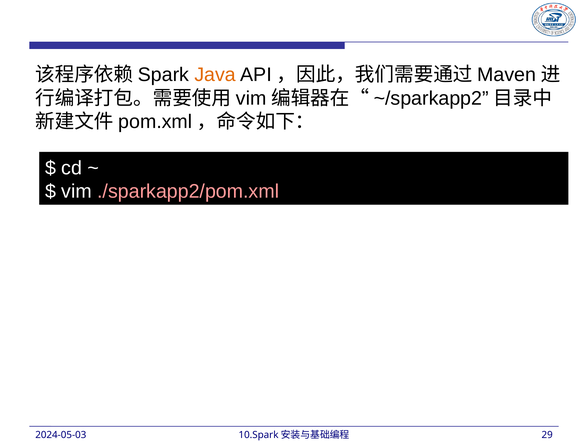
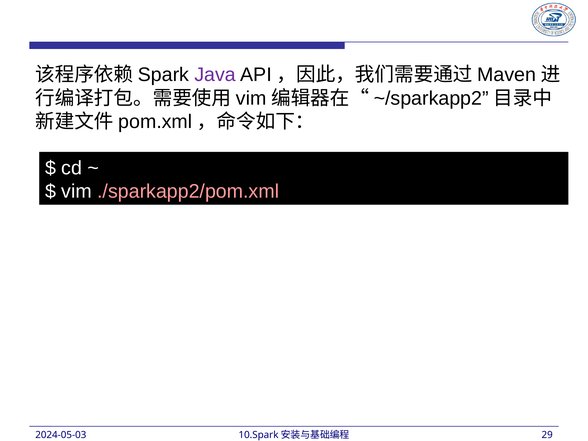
Java colour: orange -> purple
